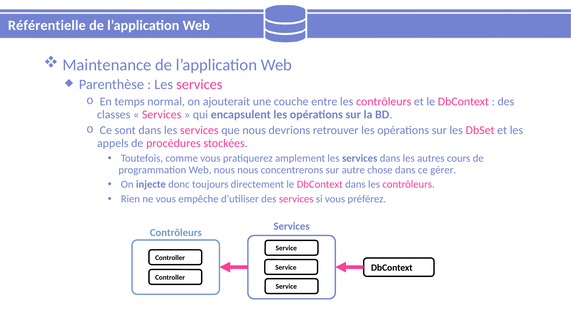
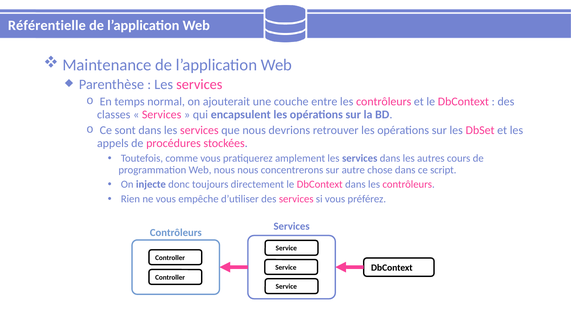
gérer: gérer -> script
